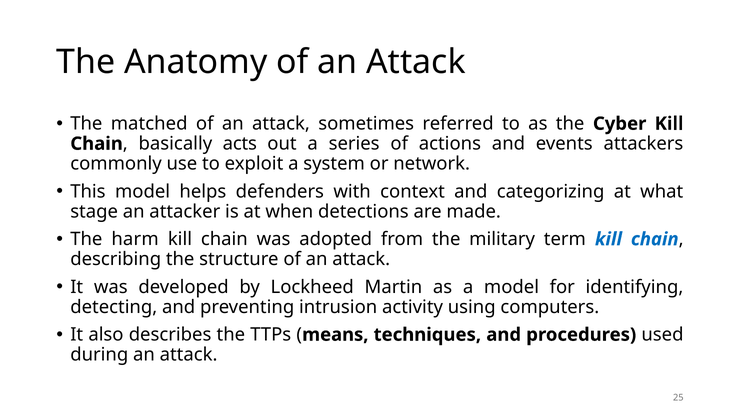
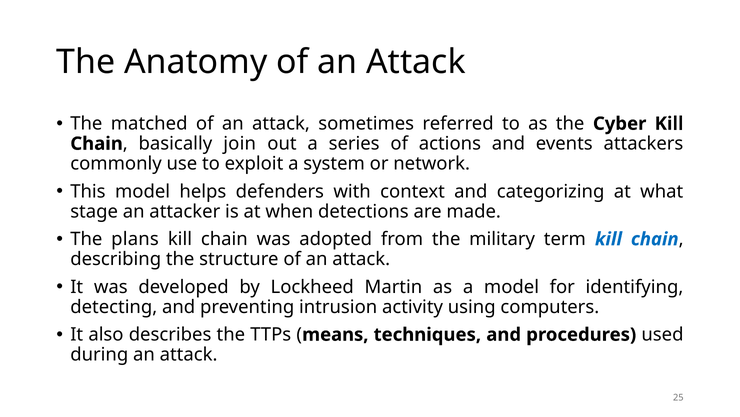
acts: acts -> join
harm: harm -> plans
